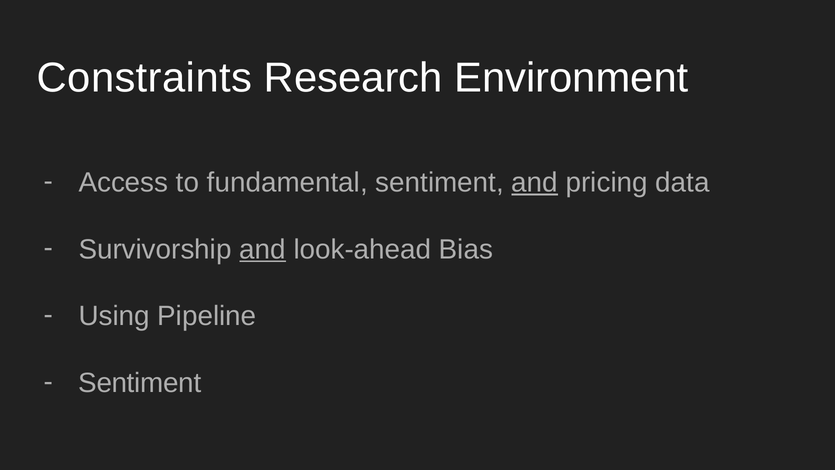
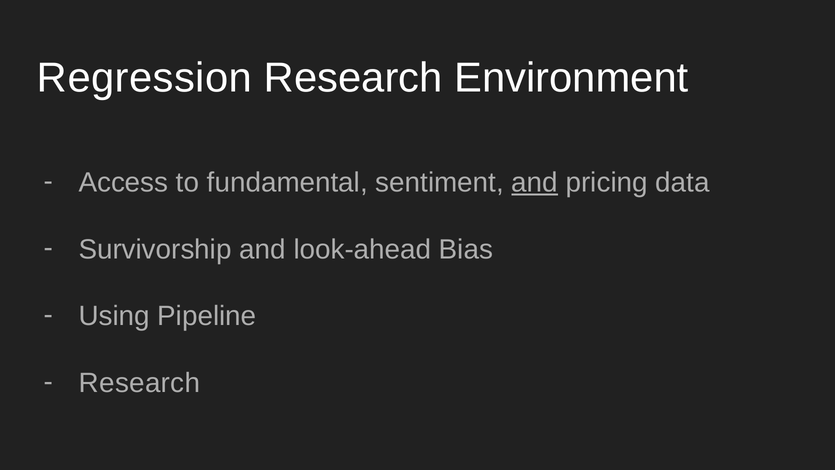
Constraints: Constraints -> Regression
and at (263, 249) underline: present -> none
Sentiment at (140, 383): Sentiment -> Research
